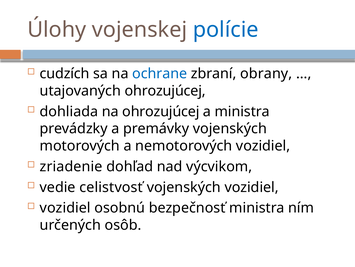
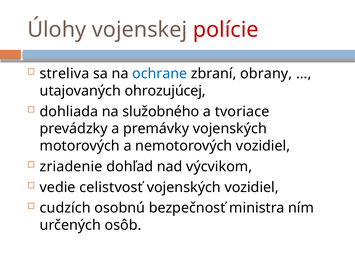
polície colour: blue -> red
cudzích: cudzích -> streliva
na ohrozujúcej: ohrozujúcej -> služobného
a ministra: ministra -> tvoriace
vozidiel at (65, 207): vozidiel -> cudzích
